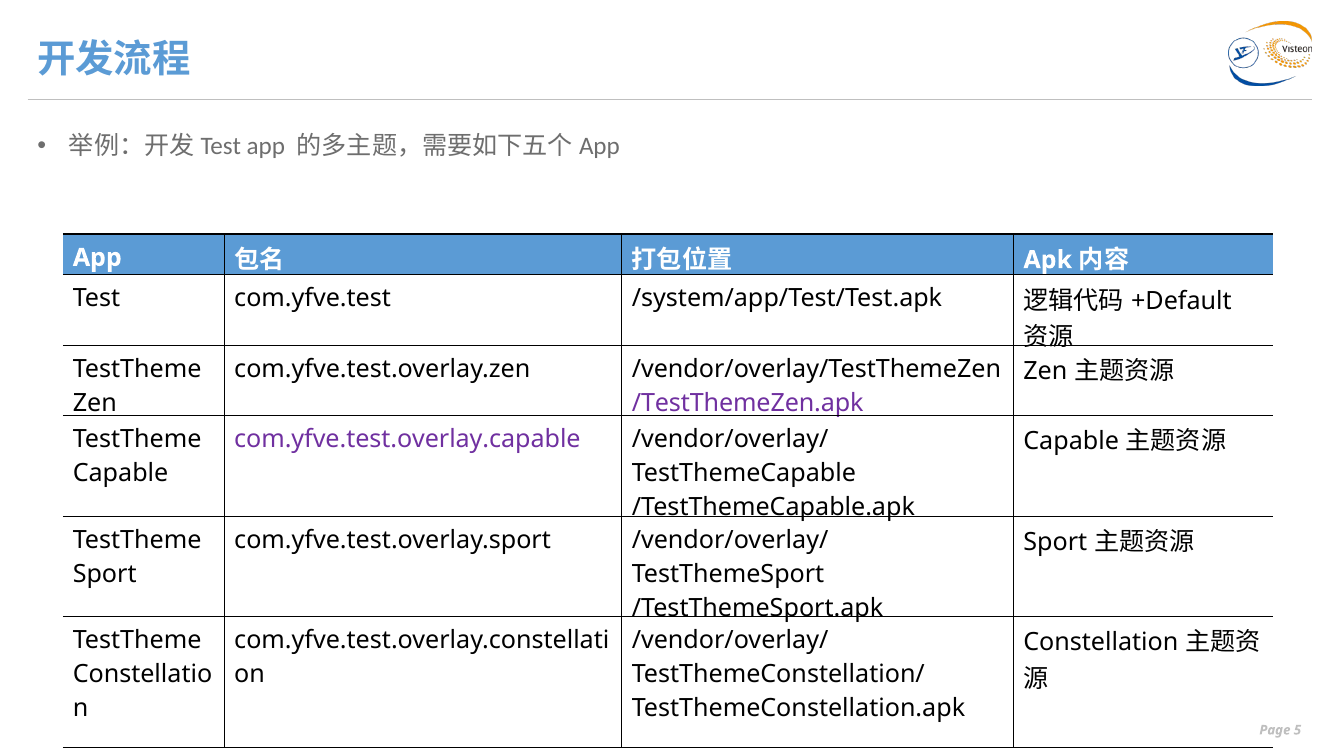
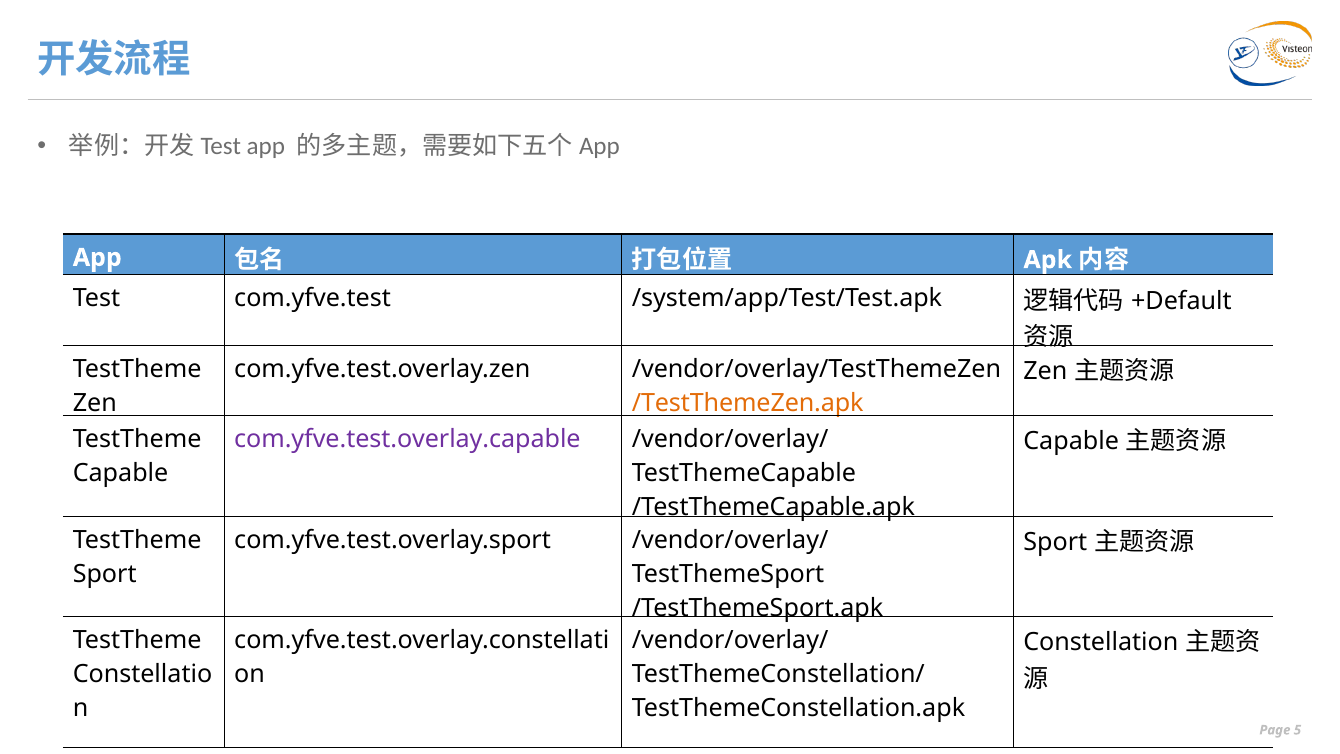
/TestThemeZen.apk colour: purple -> orange
